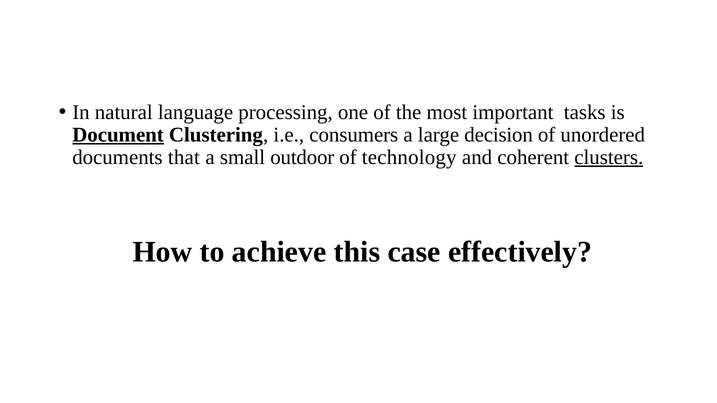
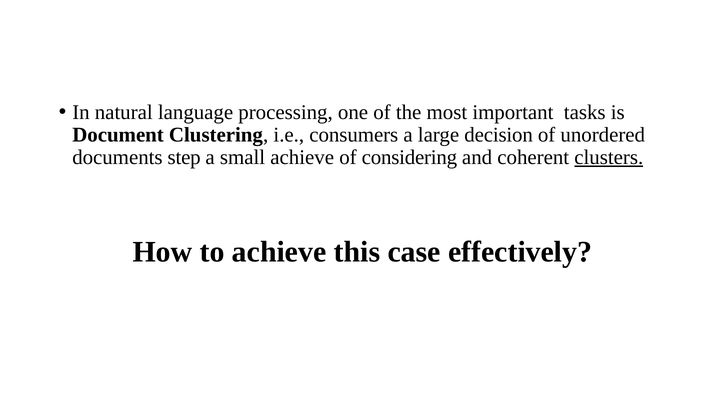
Document underline: present -> none
that: that -> step
small outdoor: outdoor -> achieve
technology: technology -> considering
